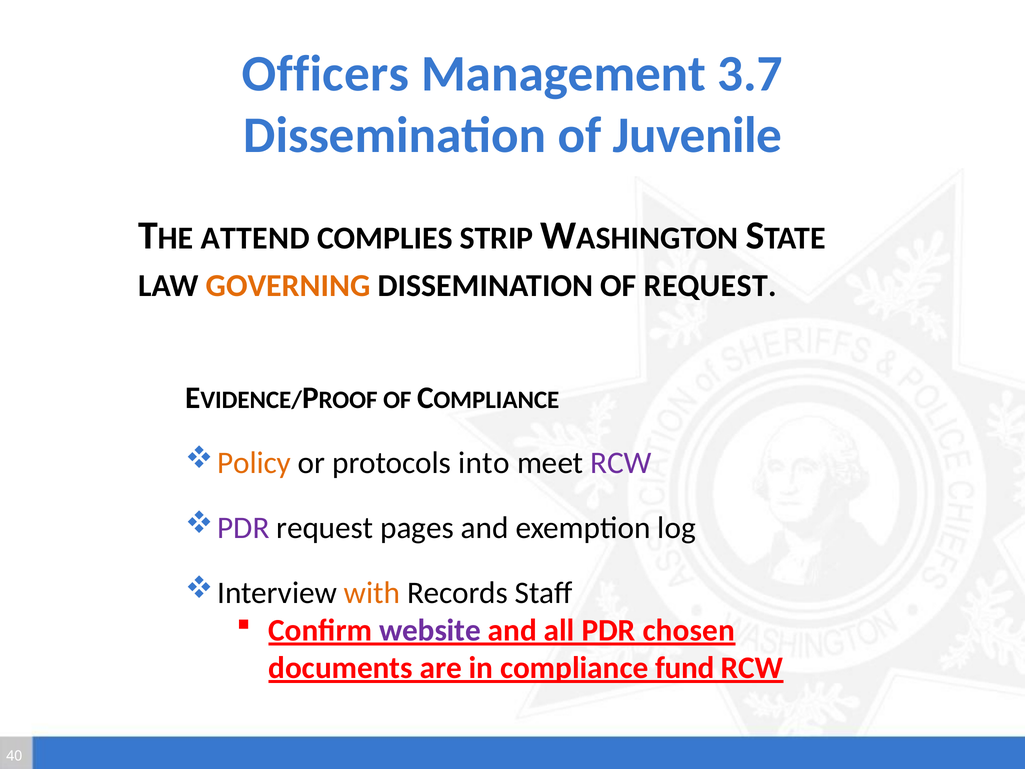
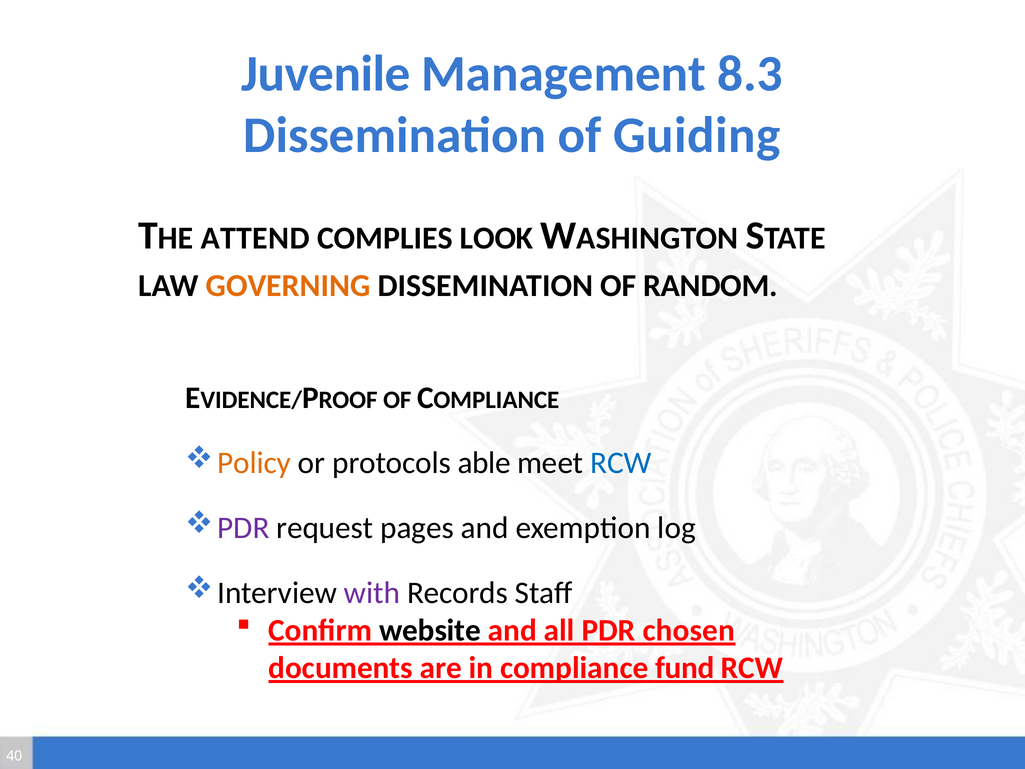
Officers: Officers -> Juvenile
3.7: 3.7 -> 8.3
Juvenile: Juvenile -> Guiding
STRIP: STRIP -> LOOK
OF REQUEST: REQUEST -> RANDOM
into: into -> able
RCW at (621, 463) colour: purple -> blue
with colour: orange -> purple
website colour: purple -> black
